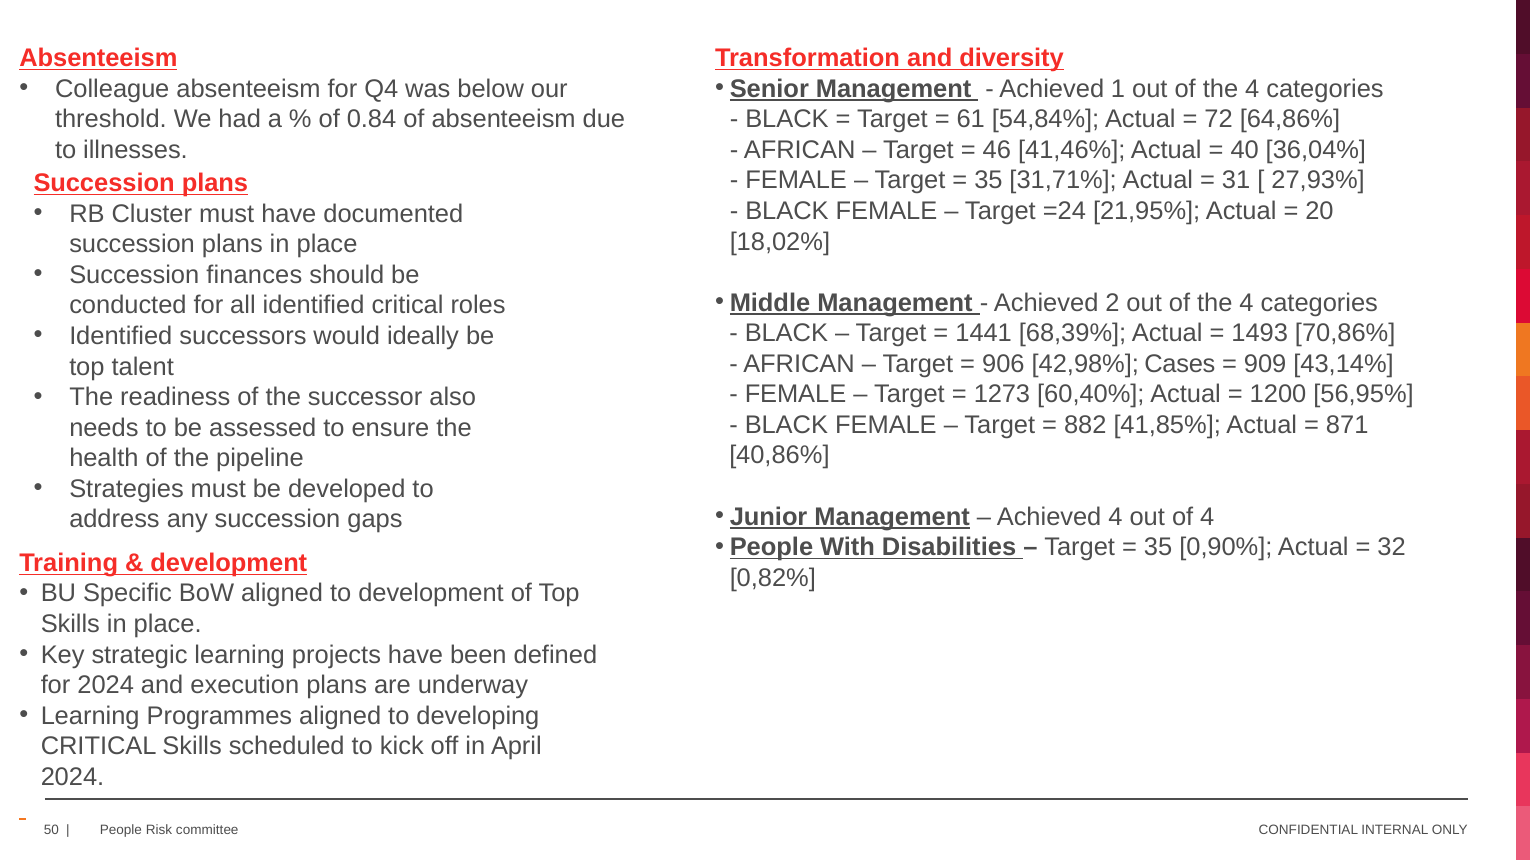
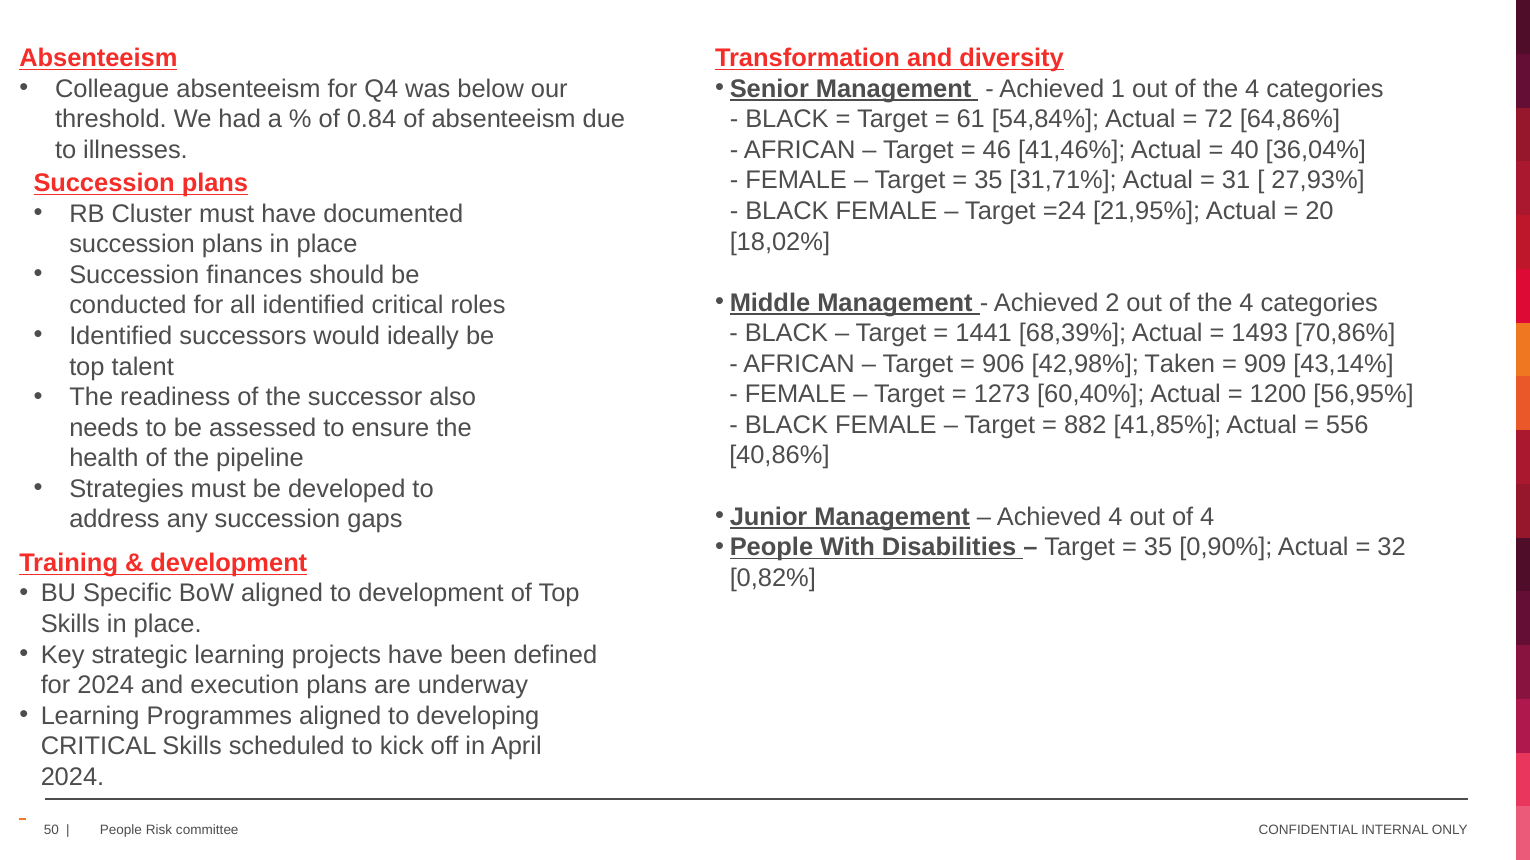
Cases: Cases -> Taken
871: 871 -> 556
